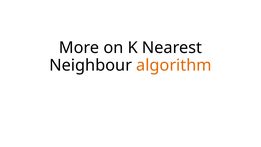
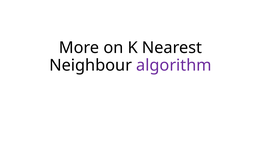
algorithm colour: orange -> purple
